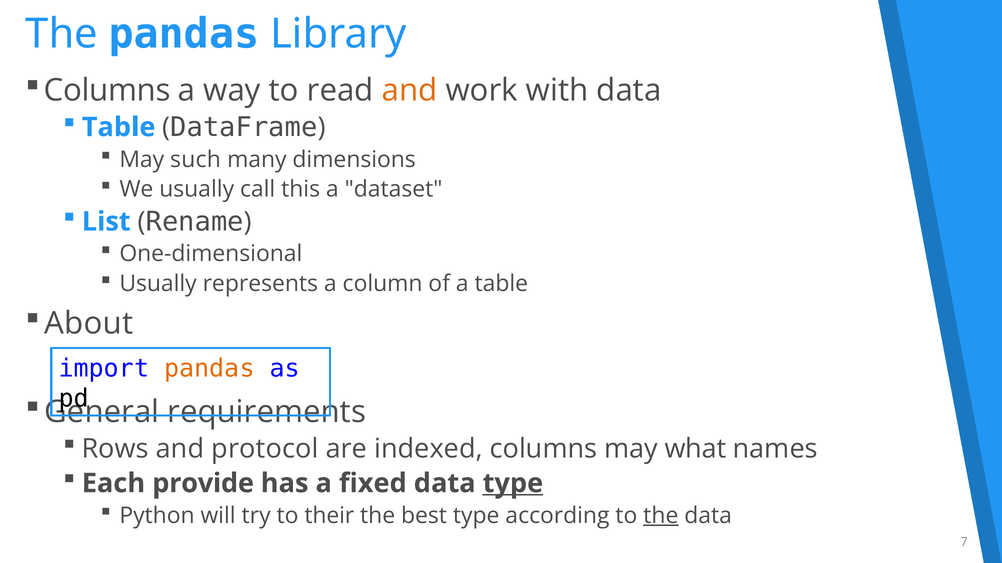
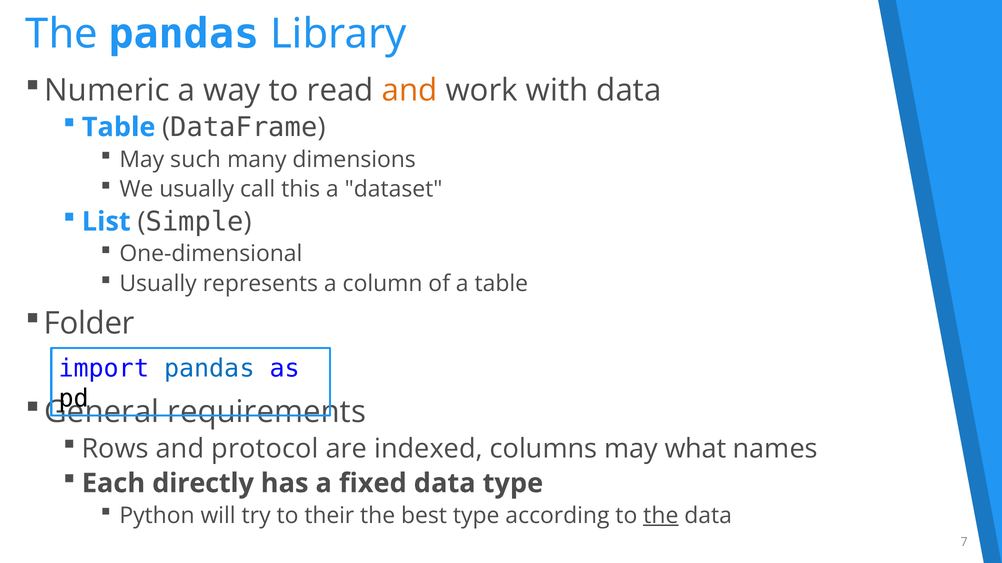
Columns at (107, 91): Columns -> Numeric
Rename: Rename -> Simple
About: About -> Folder
pandas at (209, 369) colour: orange -> blue
provide: provide -> directly
type at (513, 484) underline: present -> none
